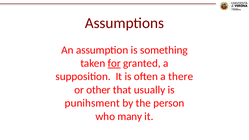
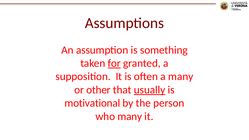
a there: there -> many
usually underline: none -> present
punihsment: punihsment -> motivational
